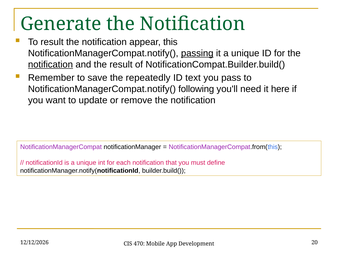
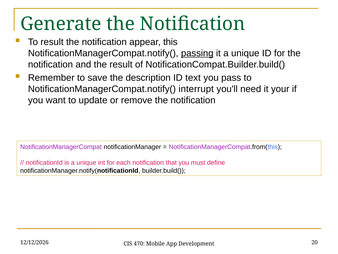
notification at (50, 64) underline: present -> none
repeatedly: repeatedly -> description
following: following -> interrupt
here: here -> your
